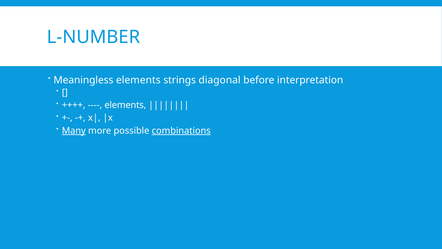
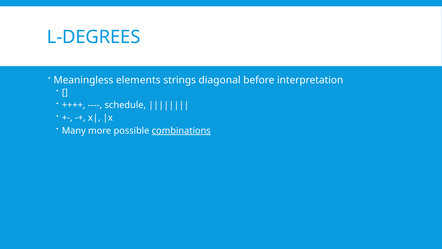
L-NUMBER: L-NUMBER -> L-DEGREES
elements at (125, 105): elements -> schedule
Many underline: present -> none
